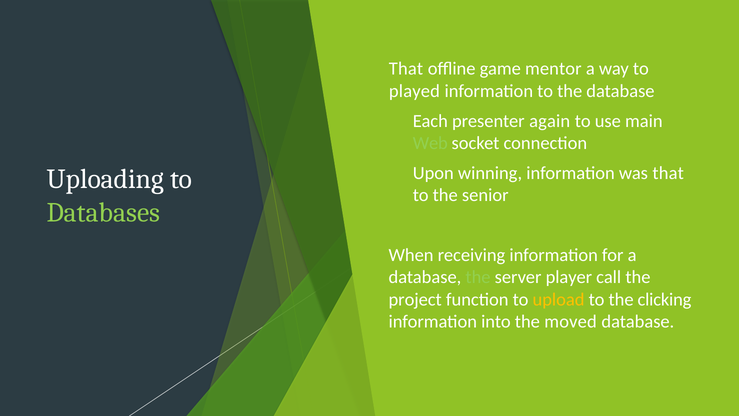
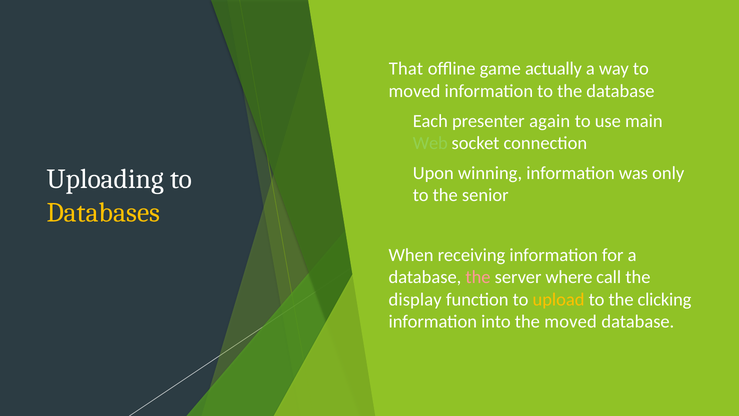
mentor: mentor -> actually
played at (414, 91): played -> moved
was that: that -> only
Databases colour: light green -> yellow
the at (478, 277) colour: light green -> pink
player: player -> where
project: project -> display
